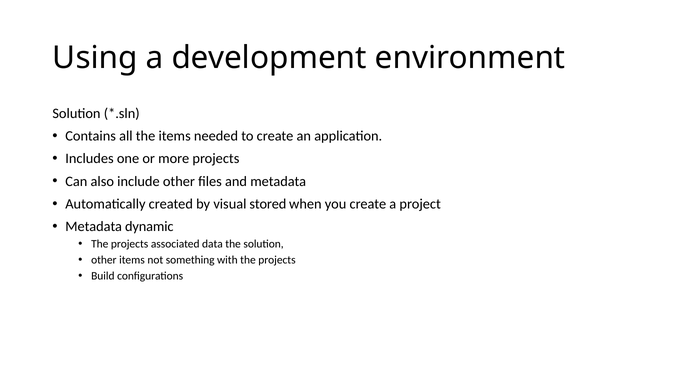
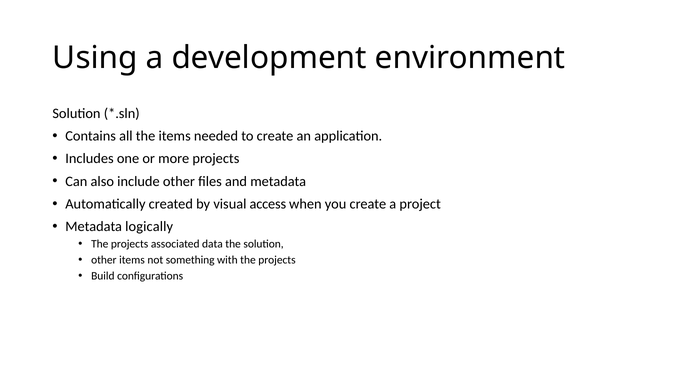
stored: stored -> access
dynamic: dynamic -> logically
